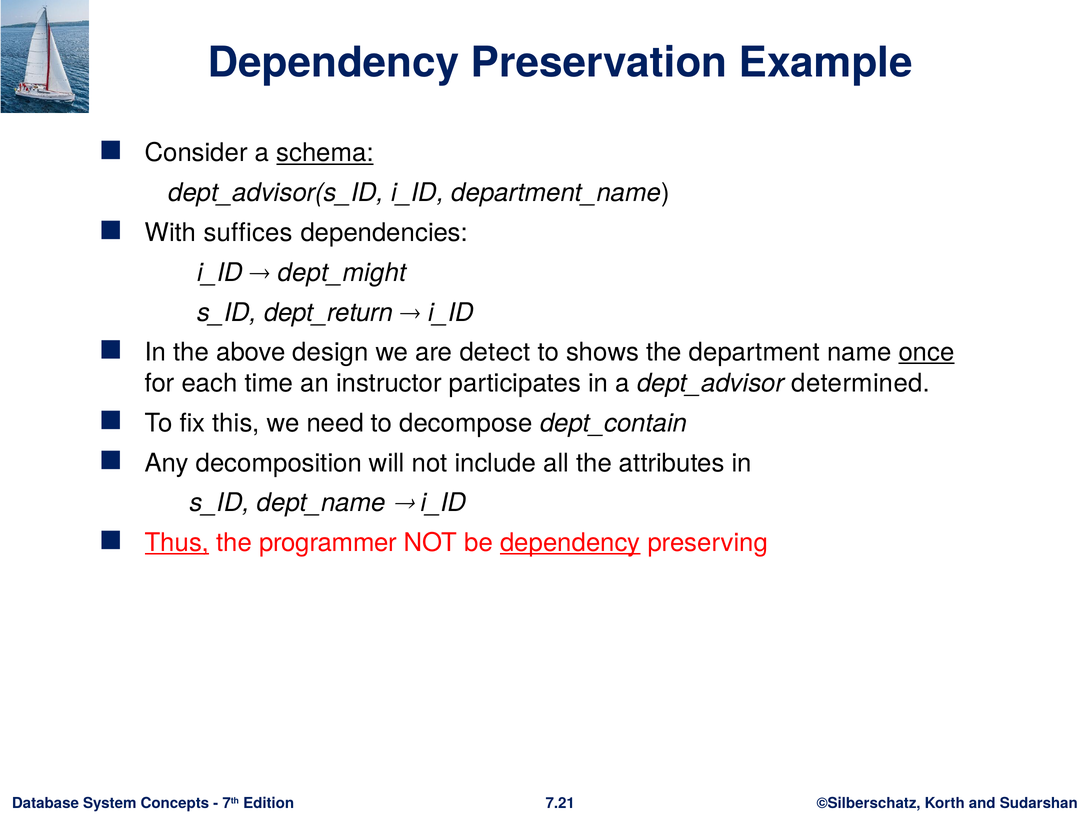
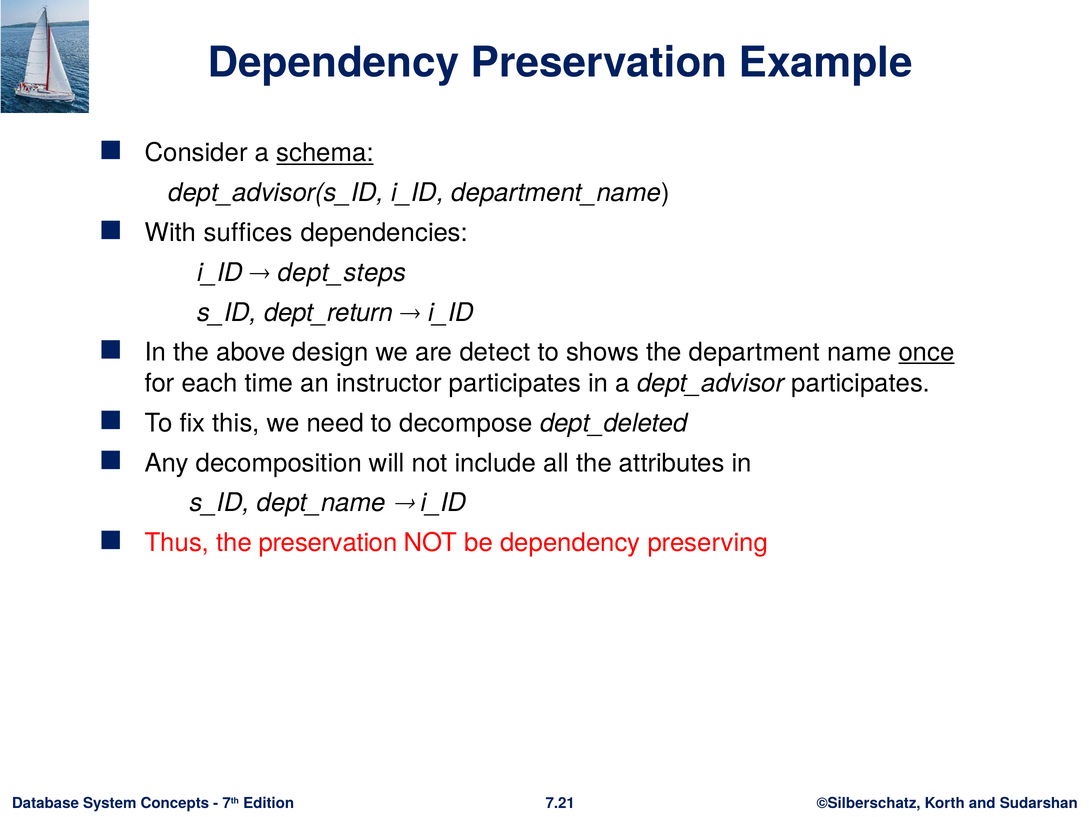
dept_might: dept_might -> dept_steps
dept_advisor determined: determined -> participates
dept_contain: dept_contain -> dept_deleted
Thus underline: present -> none
the programmer: programmer -> preservation
dependency at (570, 543) underline: present -> none
